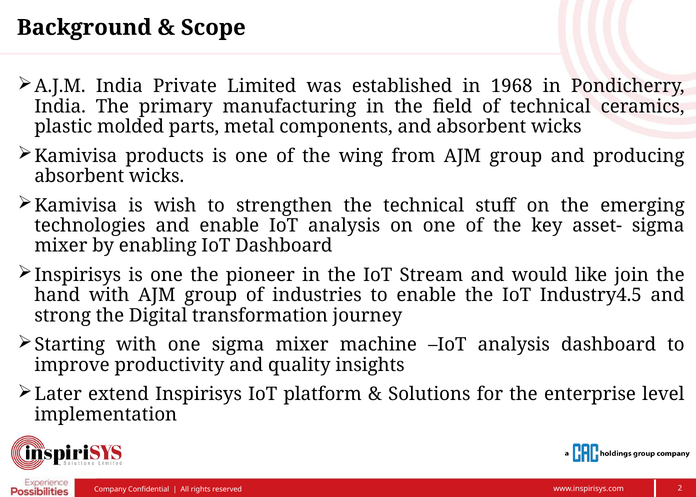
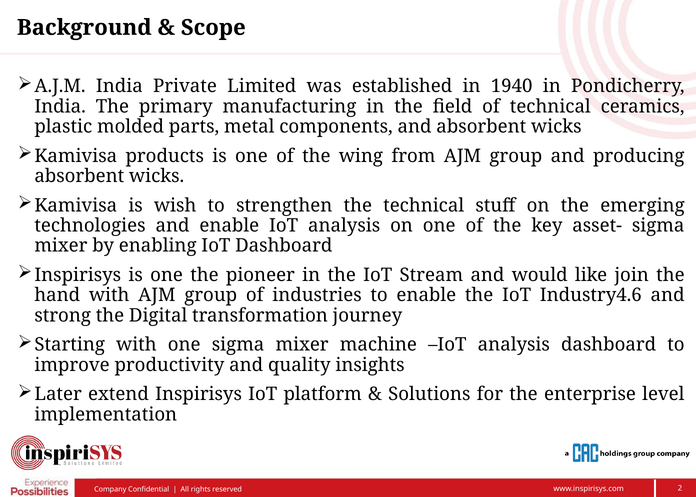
1968: 1968 -> 1940
Industry4.5: Industry4.5 -> Industry4.6
